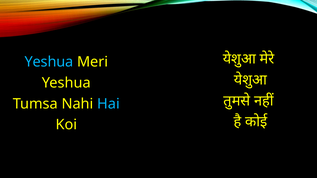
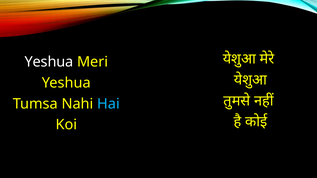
Yeshua at (49, 62) colour: light blue -> white
